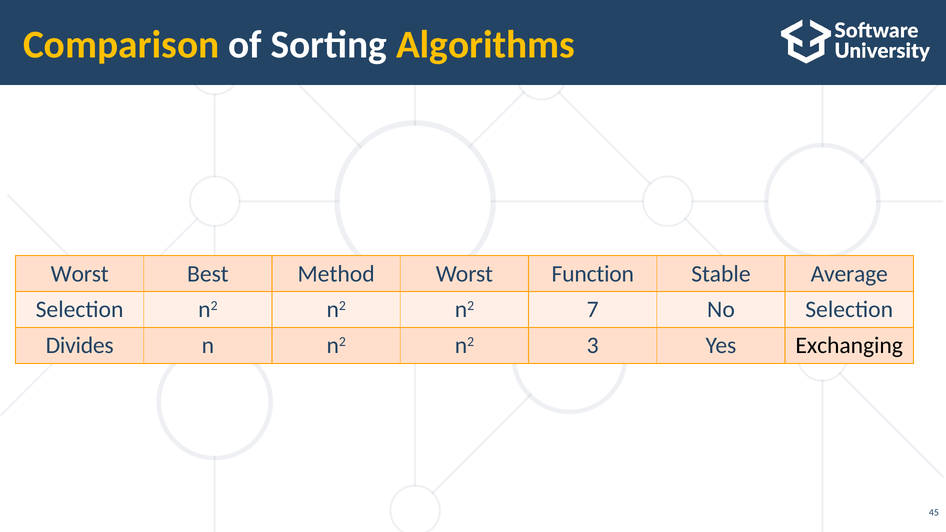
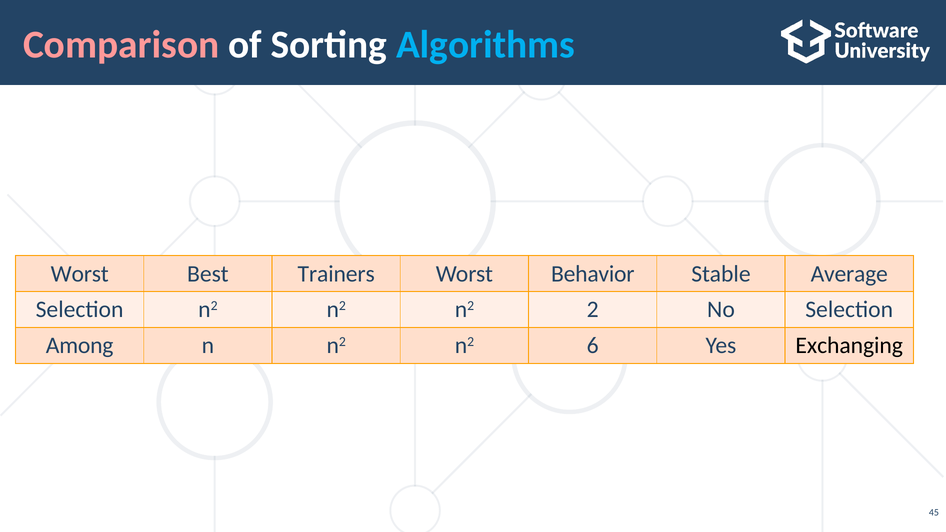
Comparison colour: yellow -> pink
Algorithms colour: yellow -> light blue
Method: Method -> Trainers
Function: Function -> Behavior
7: 7 -> 2
Divides: Divides -> Among
3: 3 -> 6
